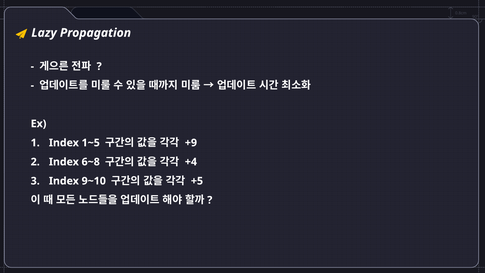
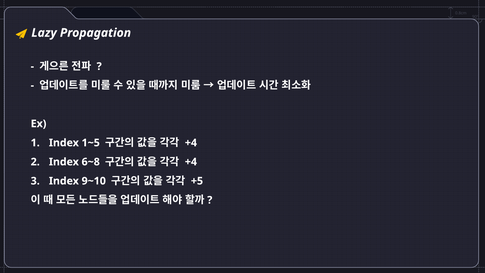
+9 at (191, 143): +9 -> +4
